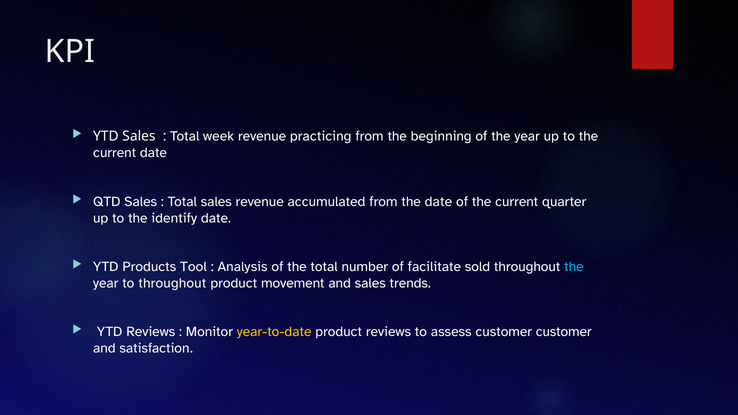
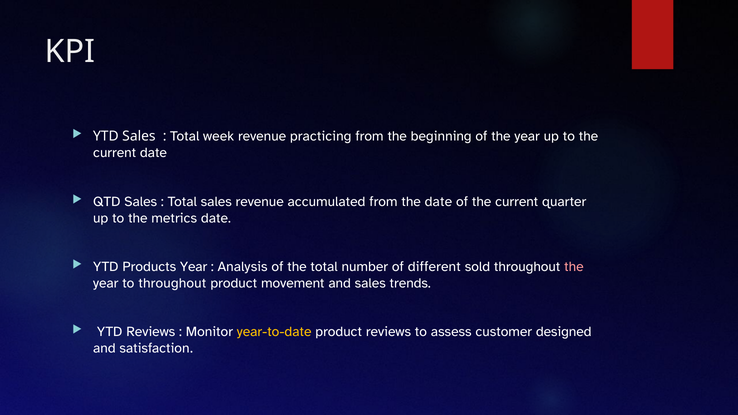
identify: identify -> metrics
Products Tool: Tool -> Year
facilitate: facilitate -> different
the at (574, 267) colour: light blue -> pink
customer customer: customer -> designed
